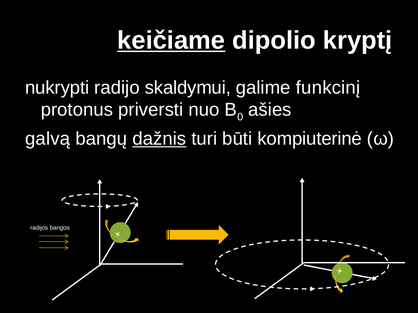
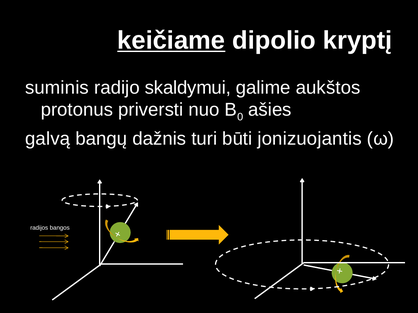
nukrypti: nukrypti -> suminis
funkcinį: funkcinį -> aukštos
dažnis underline: present -> none
kompiuterinė: kompiuterinė -> jonizuojantis
